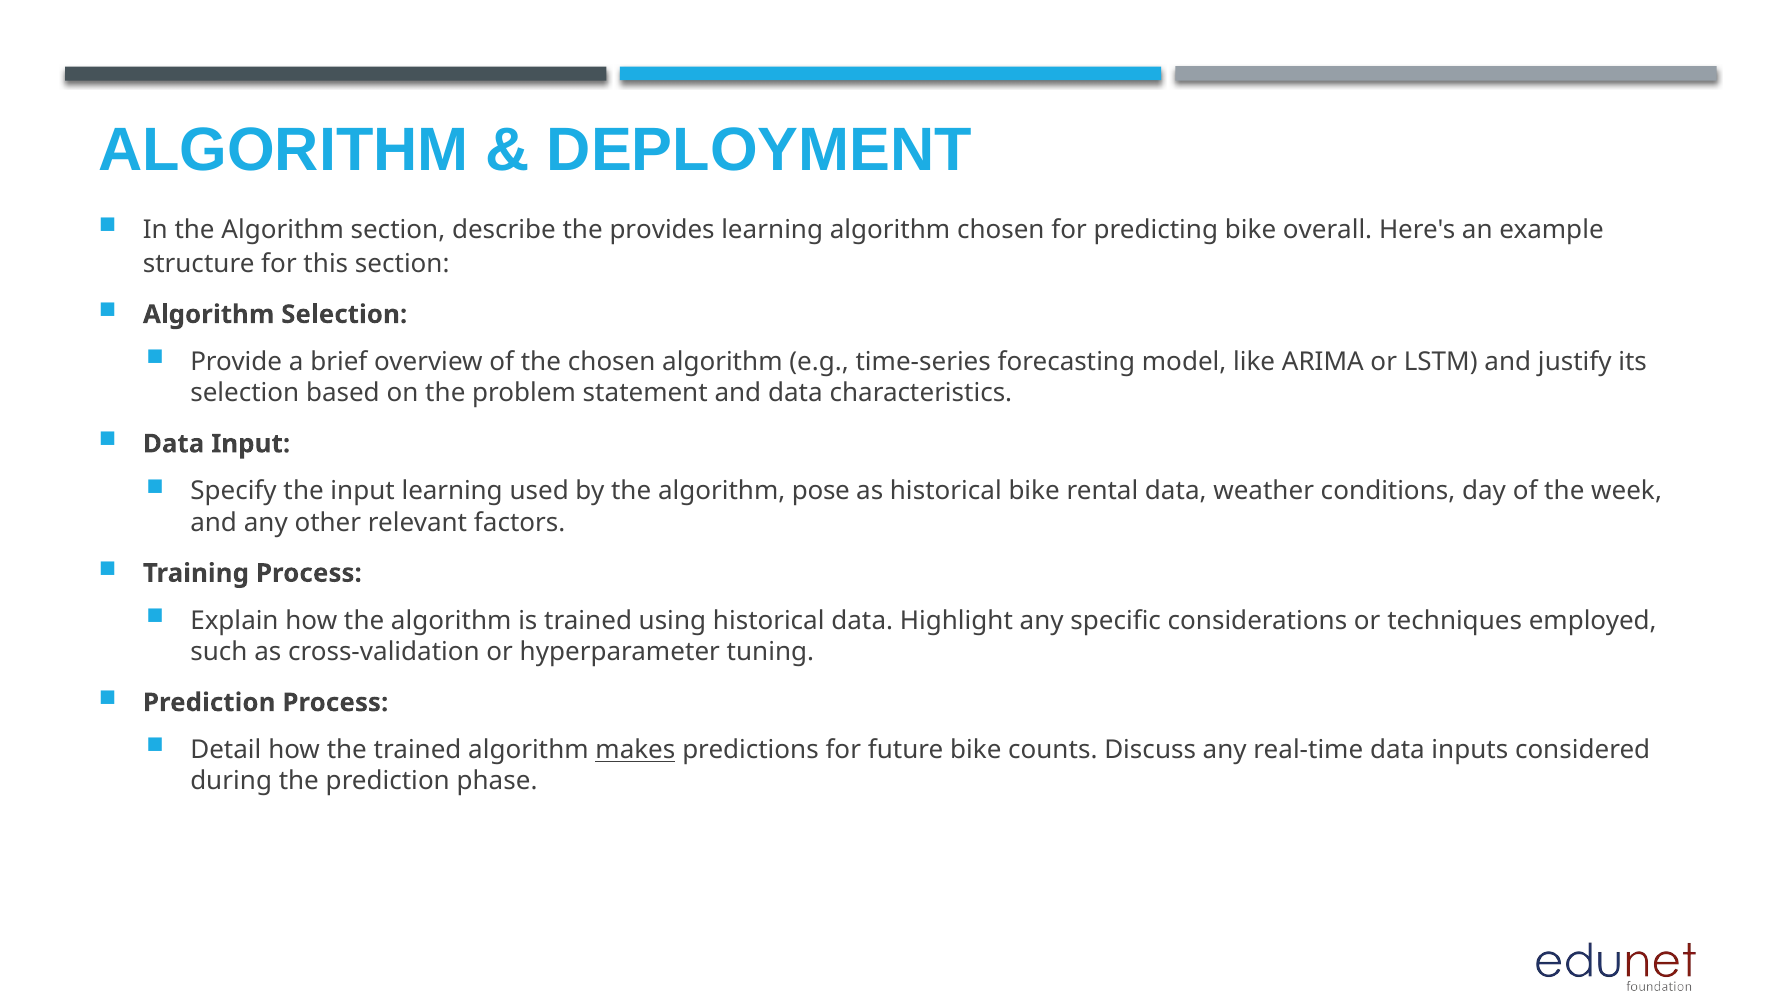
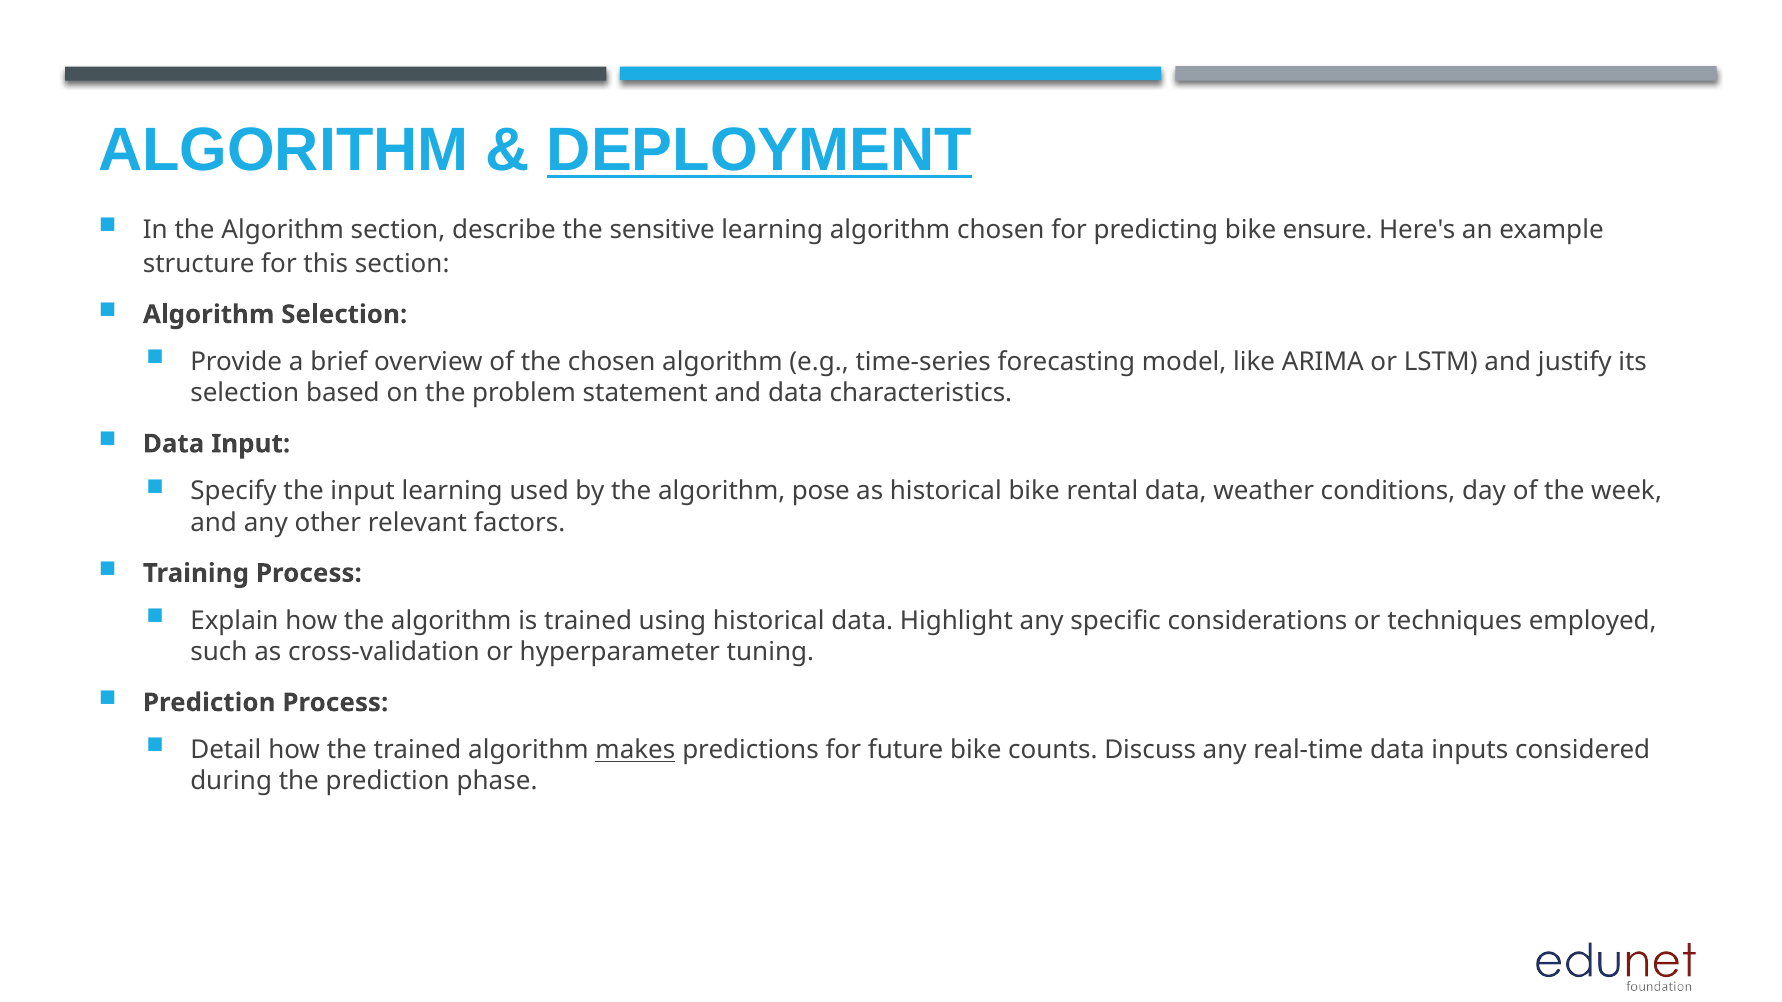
DEPLOYMENT underline: none -> present
provides: provides -> sensitive
overall: overall -> ensure
